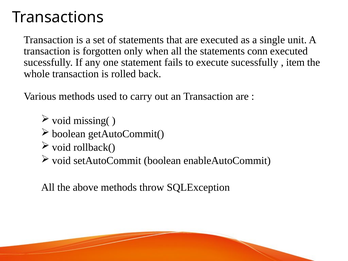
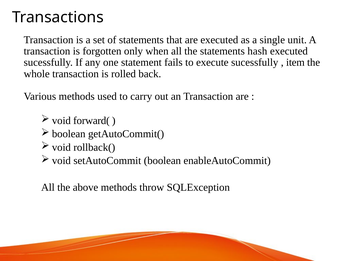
conn: conn -> hash
missing(: missing( -> forward(
